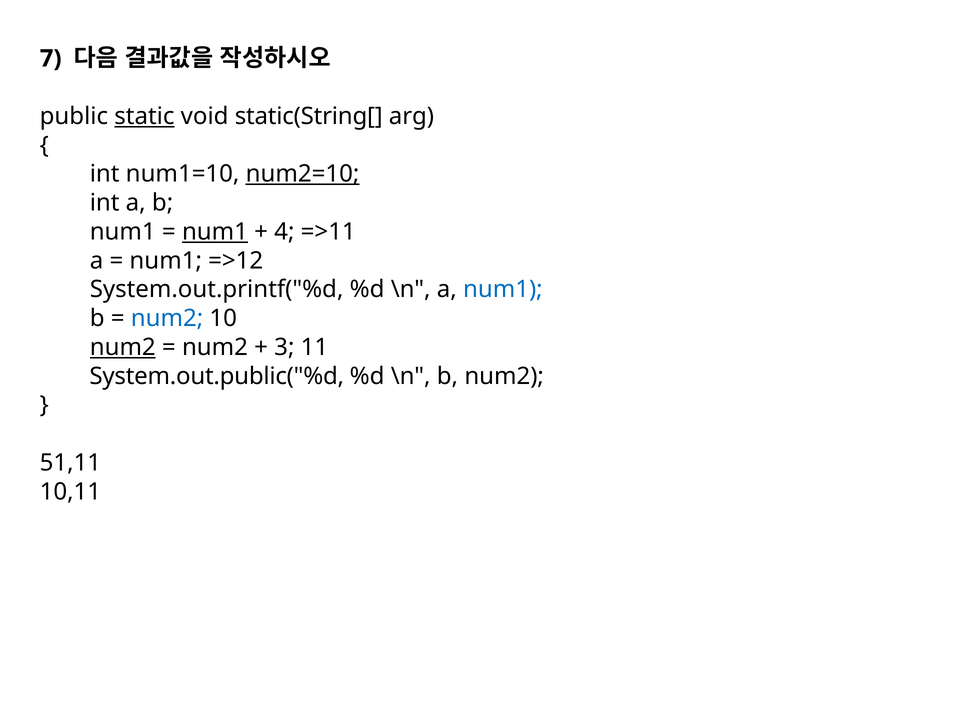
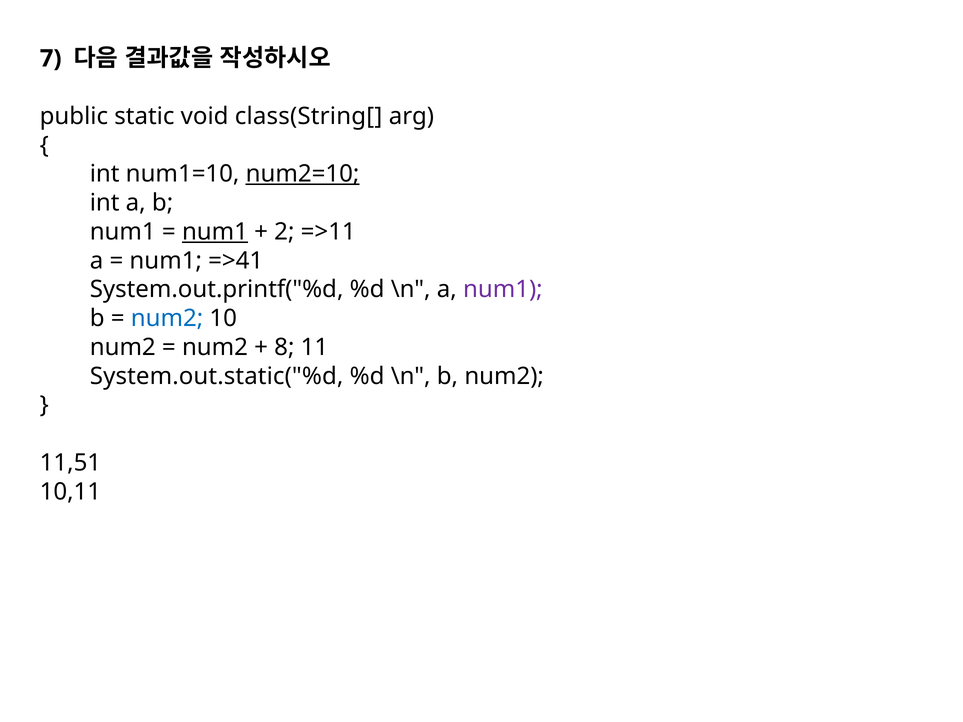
static underline: present -> none
static(String[: static(String[ -> class(String[
4: 4 -> 2
=>12: =>12 -> =>41
num1 at (503, 290) colour: blue -> purple
num2 at (123, 347) underline: present -> none
3: 3 -> 8
System.out.public("%d: System.out.public("%d -> System.out.static("%d
51,11: 51,11 -> 11,51
